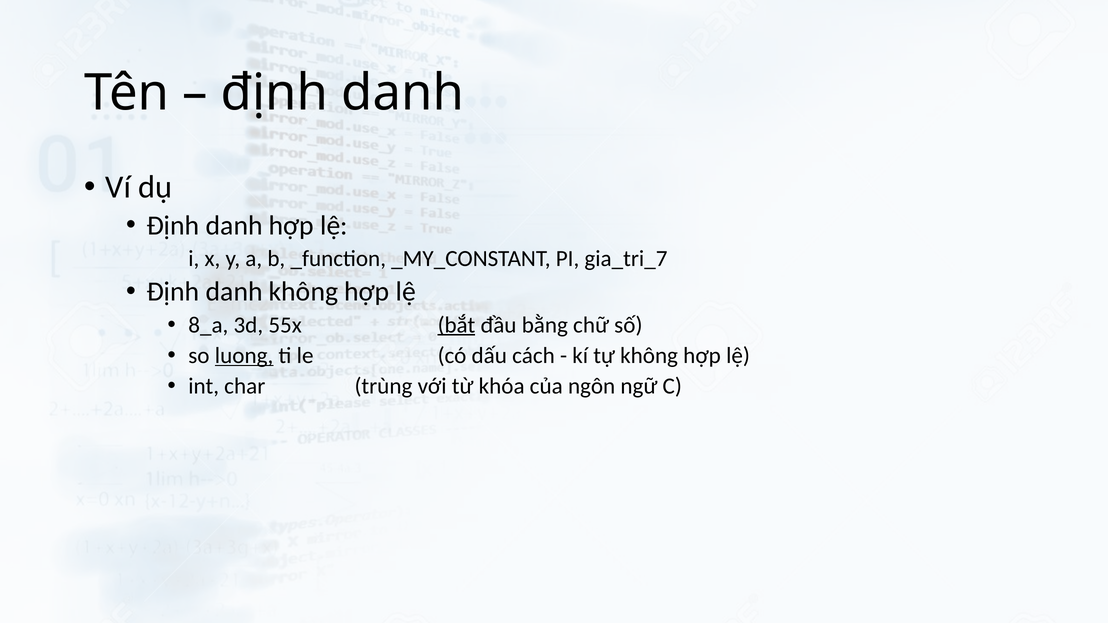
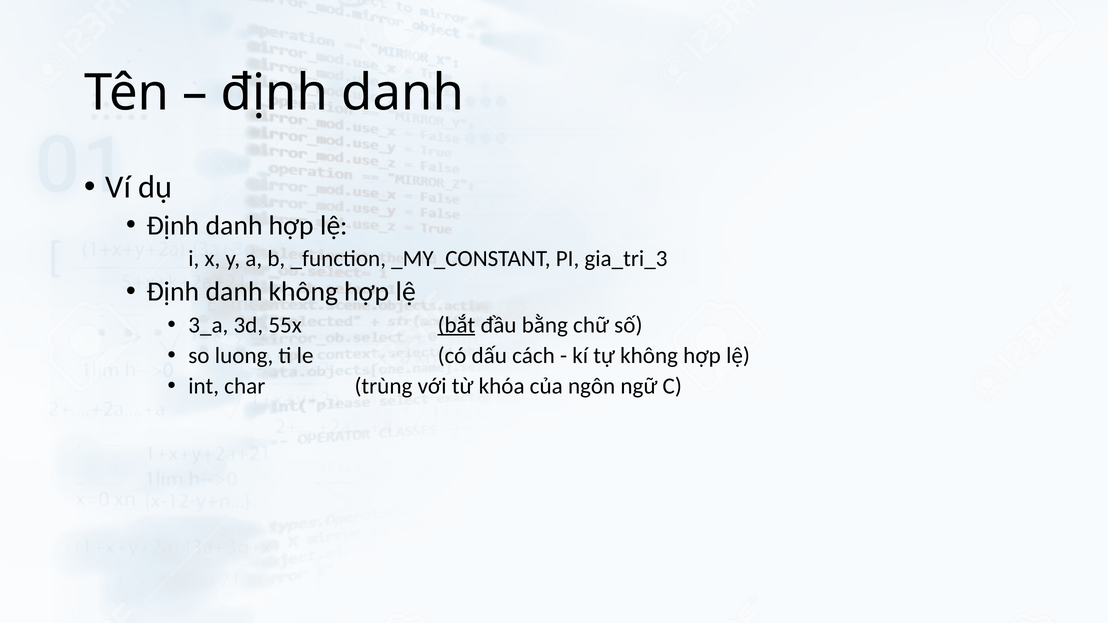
gia_tri_7: gia_tri_7 -> gia_tri_3
8_a: 8_a -> 3_a
luong underline: present -> none
